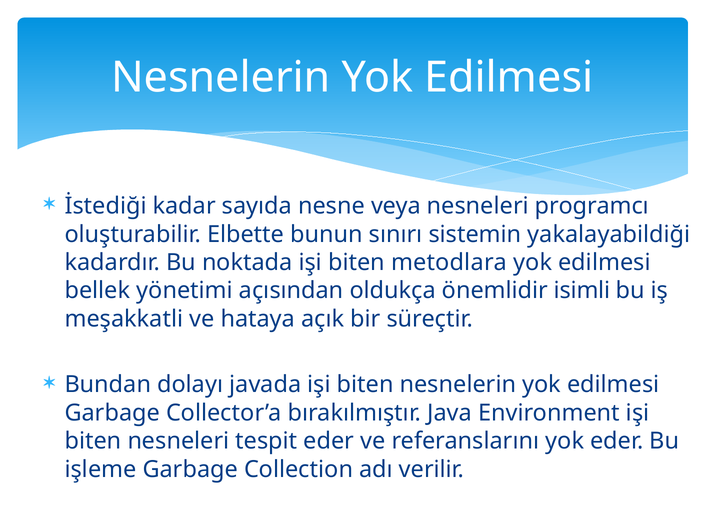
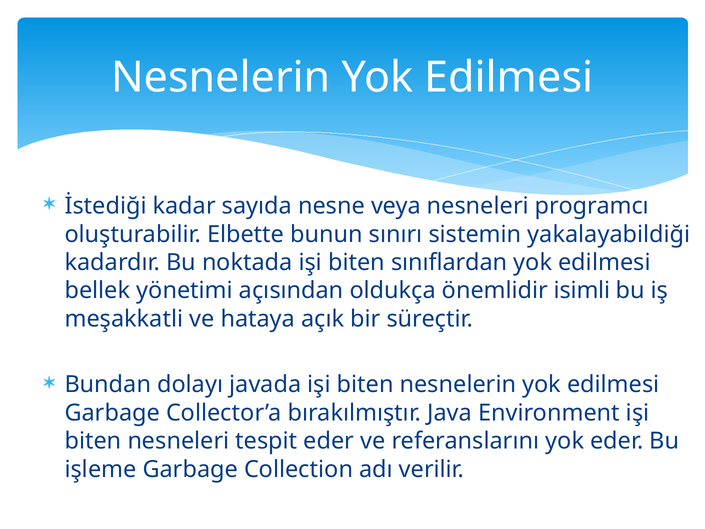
metodlara: metodlara -> sınıflardan
